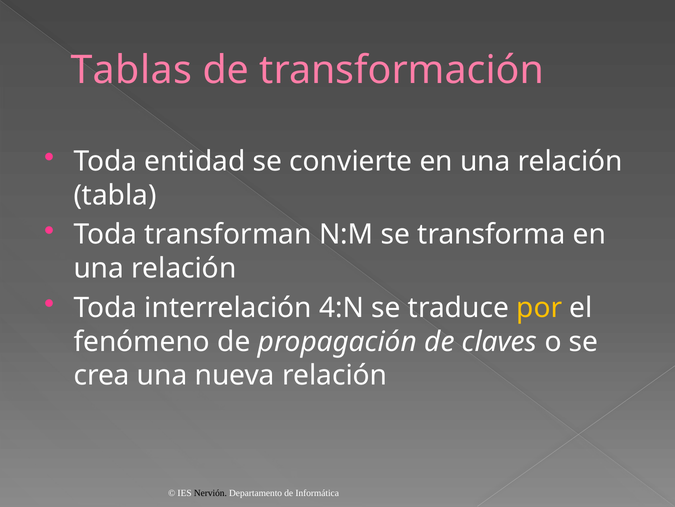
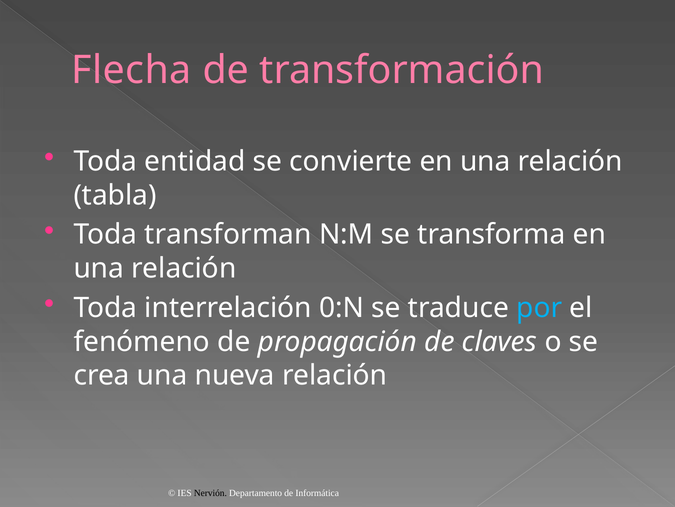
Tablas: Tablas -> Flecha
4:N: 4:N -> 0:N
por colour: yellow -> light blue
